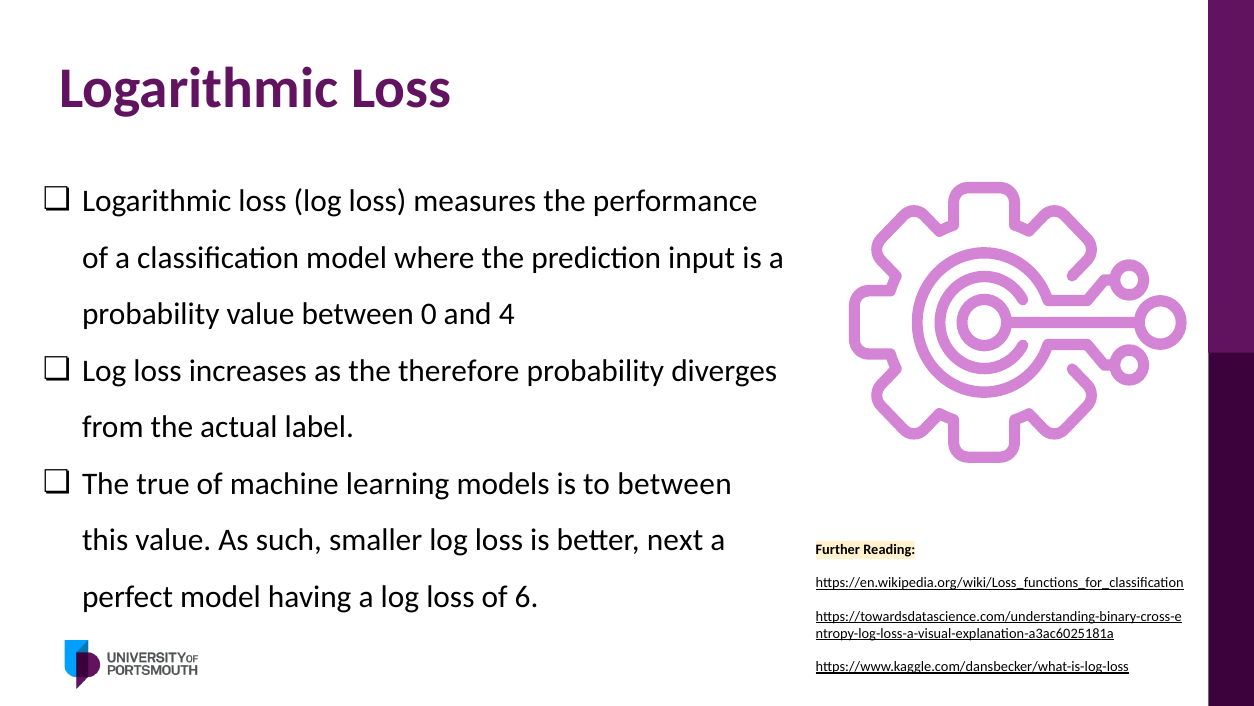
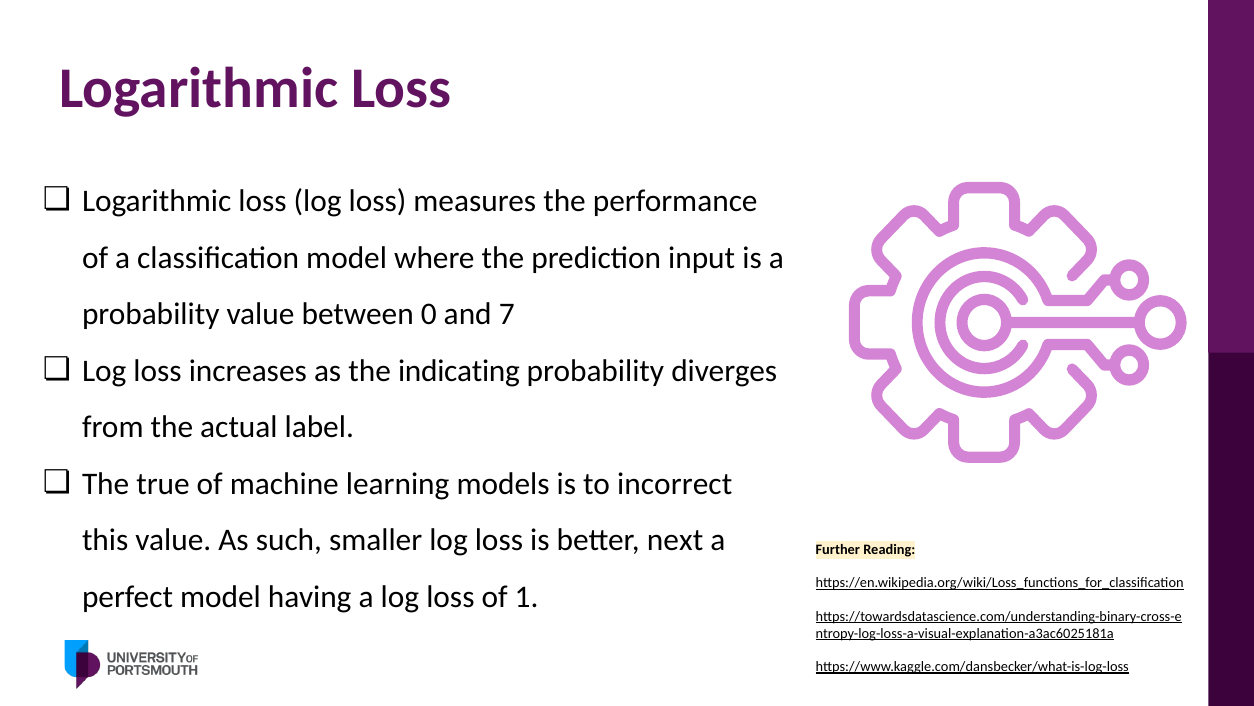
4: 4 -> 7
therefore: therefore -> indicating
to between: between -> incorrect
6: 6 -> 1
